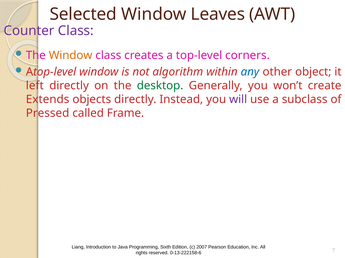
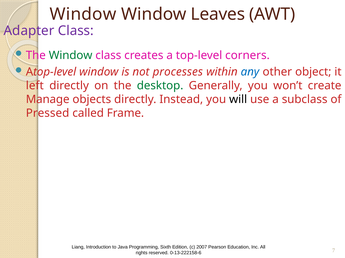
Selected at (83, 14): Selected -> Window
Counter: Counter -> Adapter
Window at (71, 55) colour: orange -> green
algorithm: algorithm -> processes
Extends: Extends -> Manage
will colour: purple -> black
